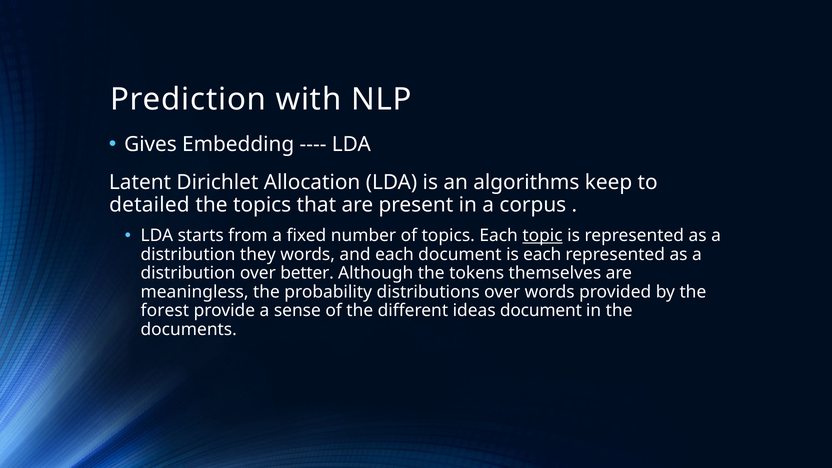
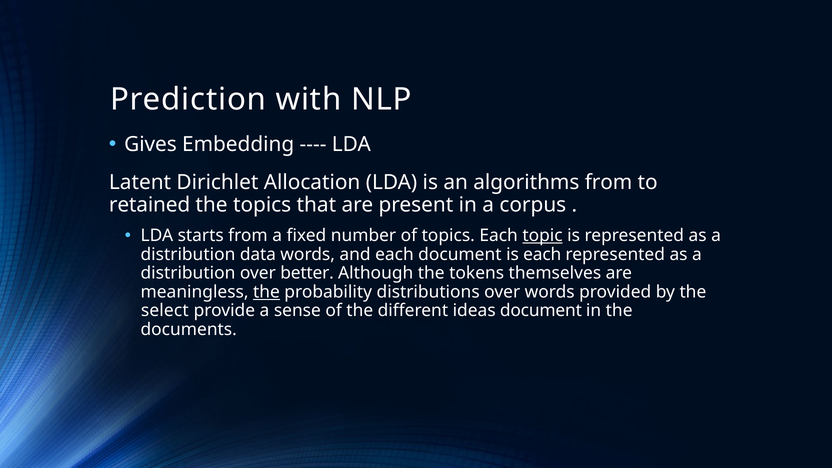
algorithms keep: keep -> from
detailed: detailed -> retained
they: they -> data
the at (266, 292) underline: none -> present
forest: forest -> select
